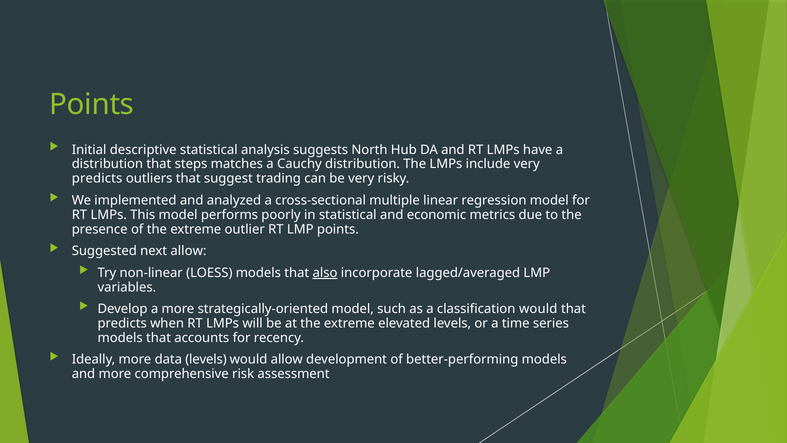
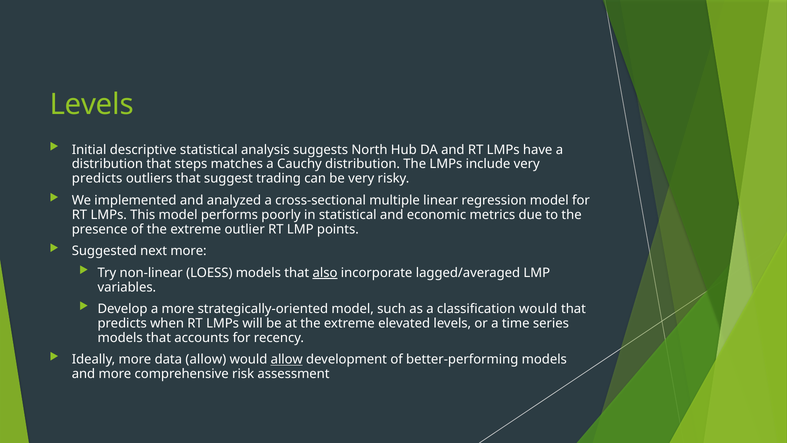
Points at (92, 104): Points -> Levels
next allow: allow -> more
data levels: levels -> allow
allow at (287, 359) underline: none -> present
